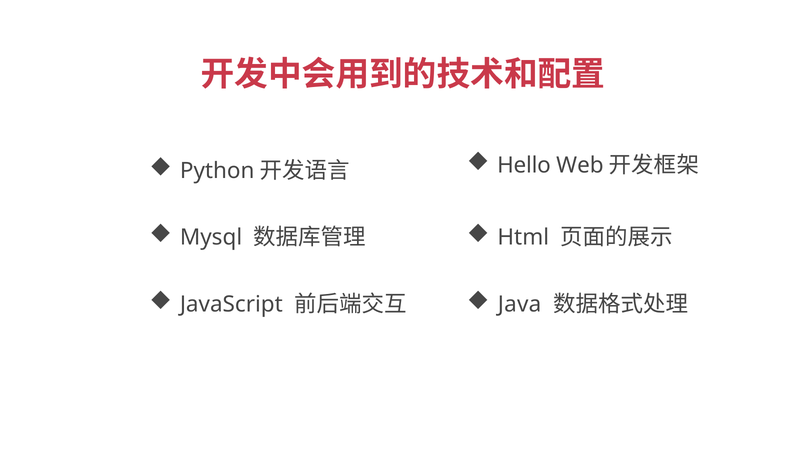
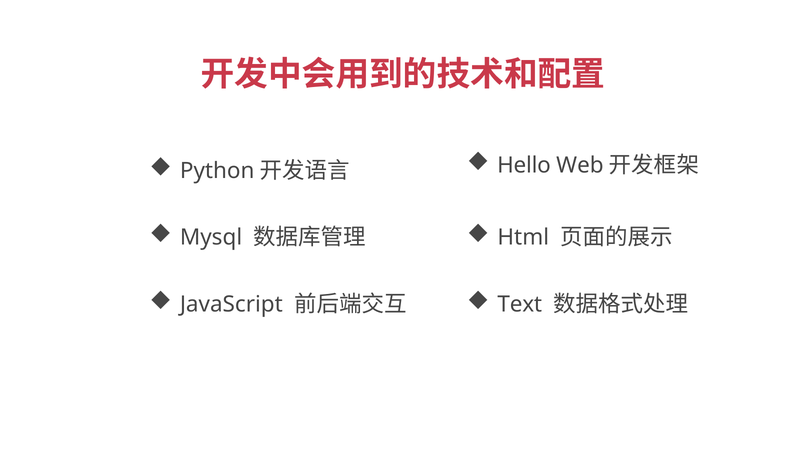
Java: Java -> Text
